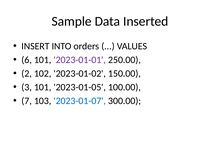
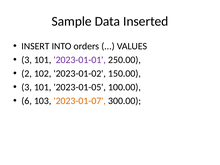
6 at (27, 60): 6 -> 3
7: 7 -> 6
2023-01-07 colour: blue -> orange
